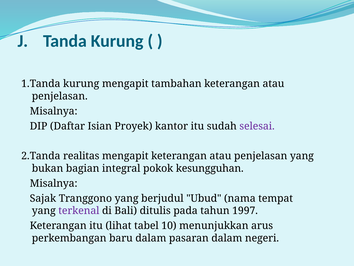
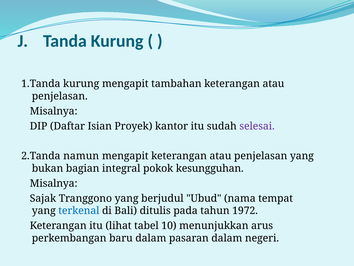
realitas: realitas -> namun
terkenal colour: purple -> blue
1997: 1997 -> 1972
